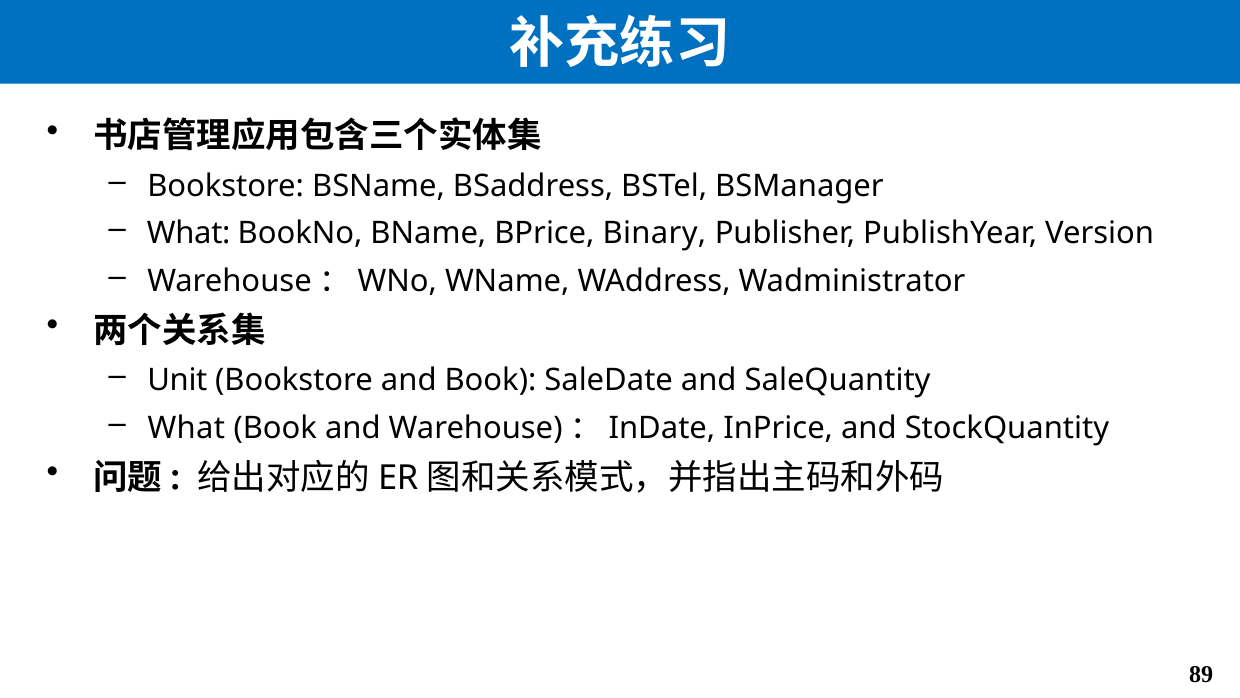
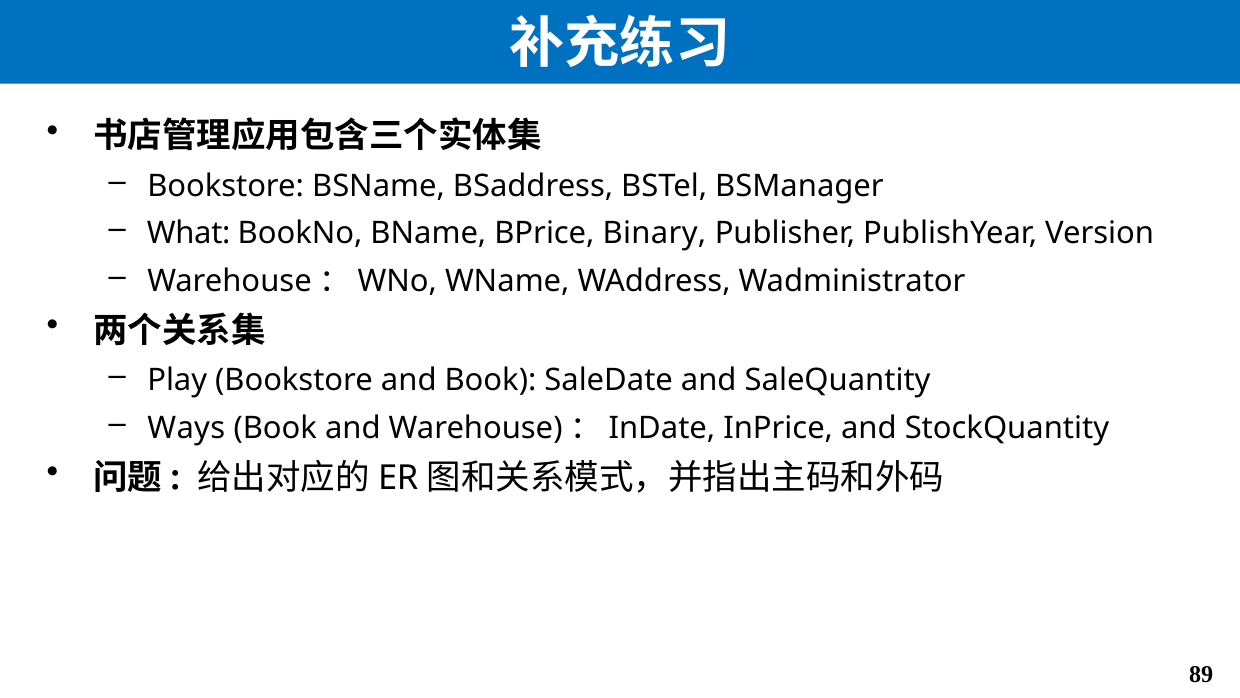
Unit: Unit -> Play
What at (186, 428): What -> Ways
